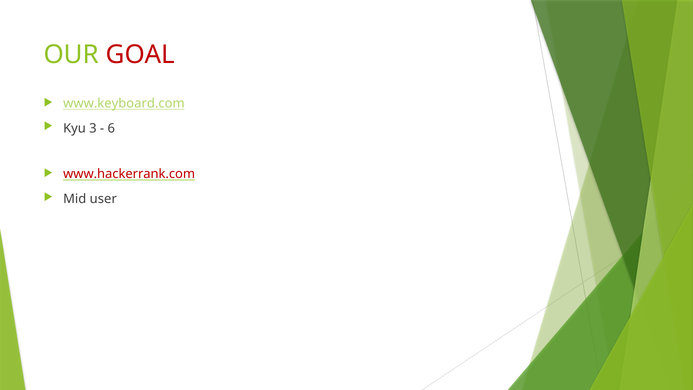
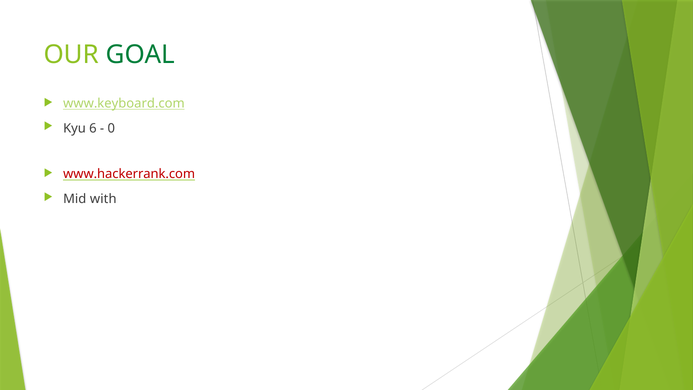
GOAL colour: red -> green
3: 3 -> 6
6: 6 -> 0
user: user -> with
